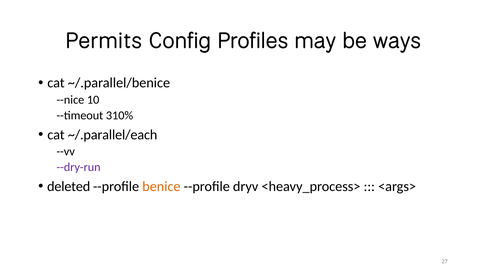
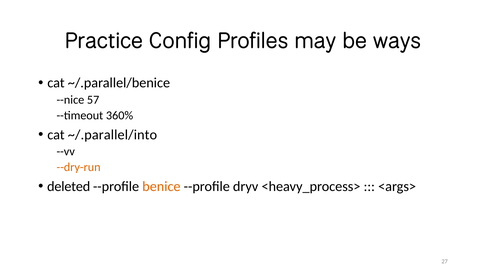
Permits: Permits -> Practice
10: 10 -> 57
310%: 310% -> 360%
~/.parallel/each: ~/.parallel/each -> ~/.parallel/into
--dry-run colour: purple -> orange
